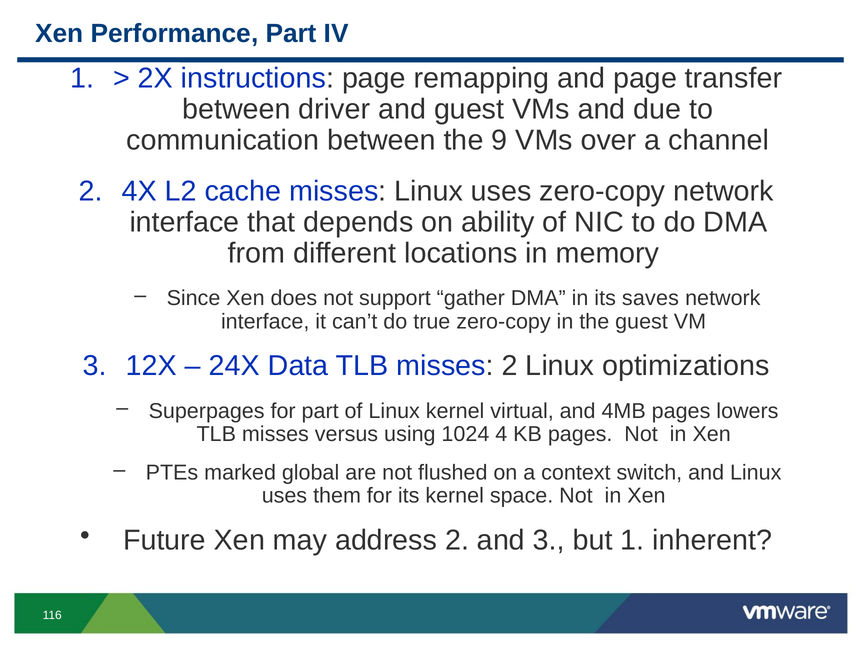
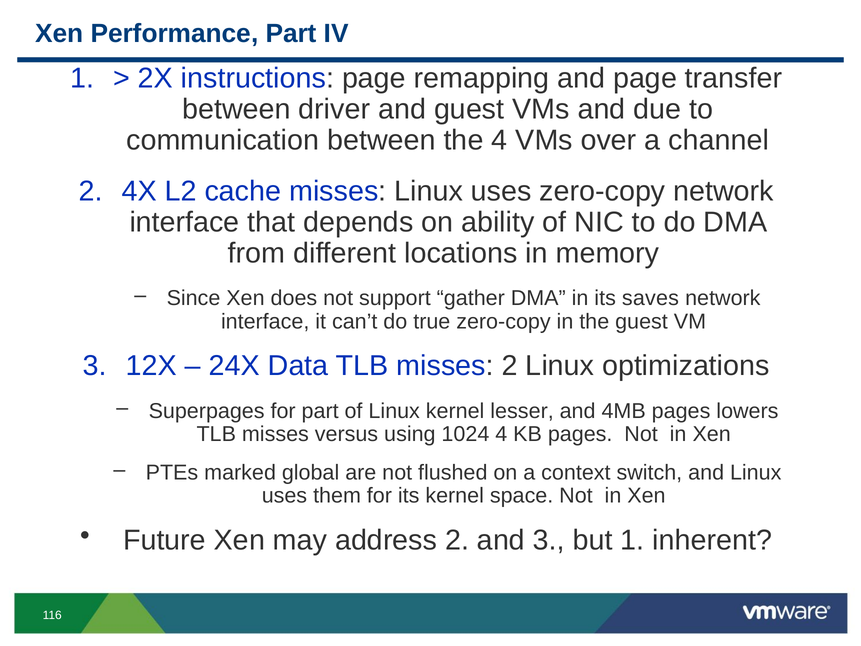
the 9: 9 -> 4
virtual: virtual -> lesser
